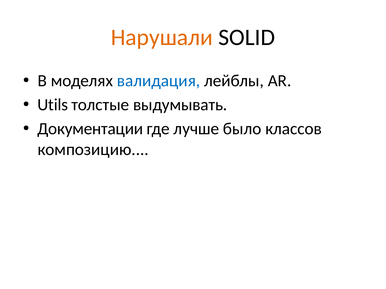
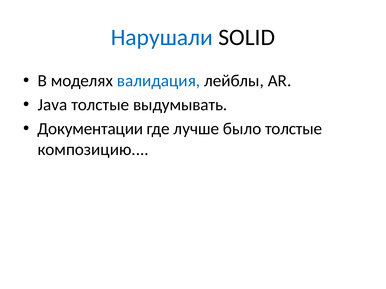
Нарушали colour: orange -> blue
Utils: Utils -> Java
было классов: классов -> толстые
